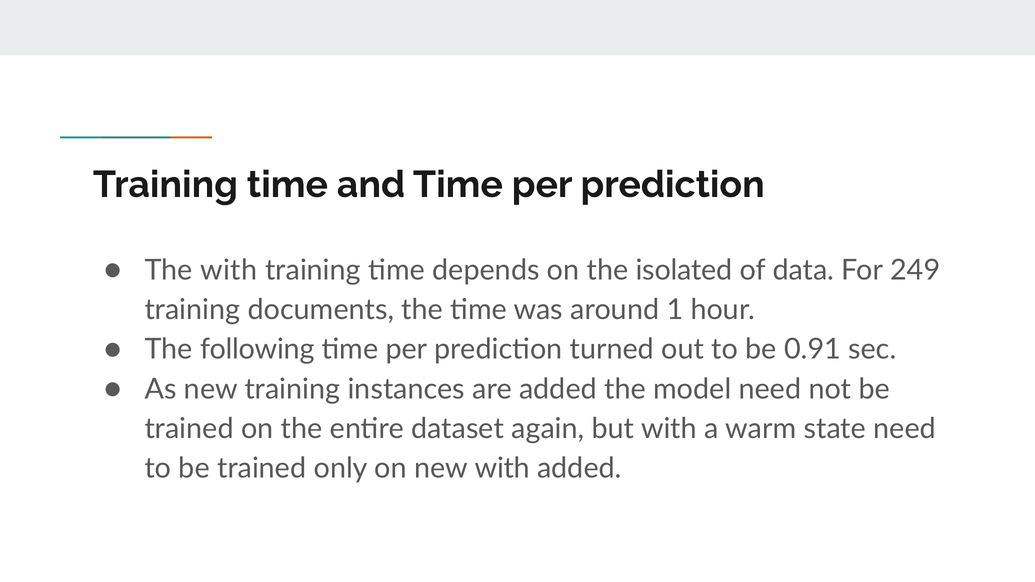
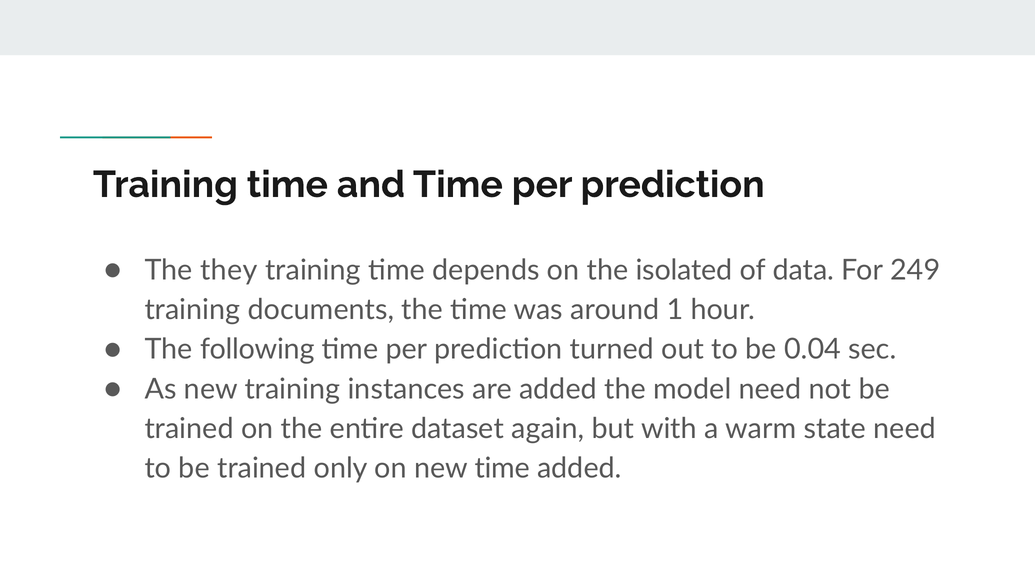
The with: with -> they
0.91: 0.91 -> 0.04
new with: with -> time
